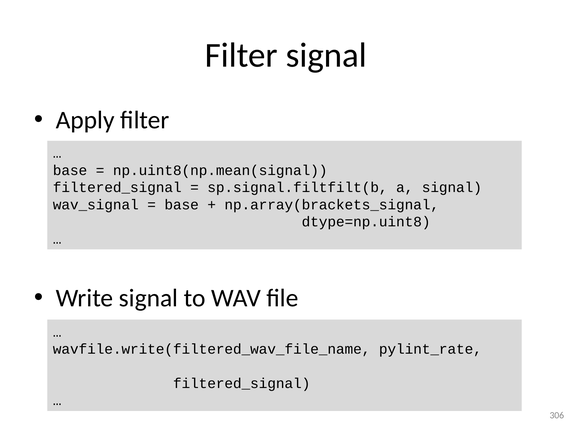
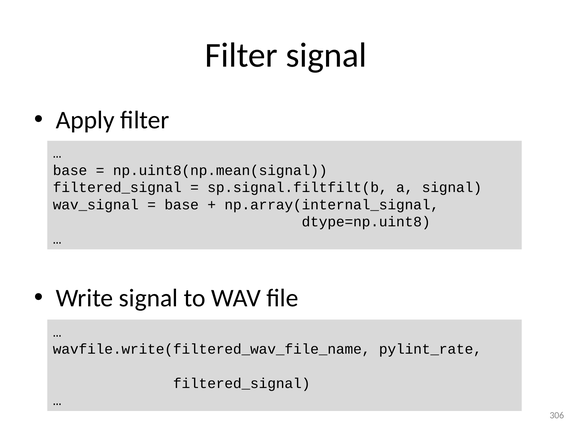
np.array(brackets_signal: np.array(brackets_signal -> np.array(internal_signal
